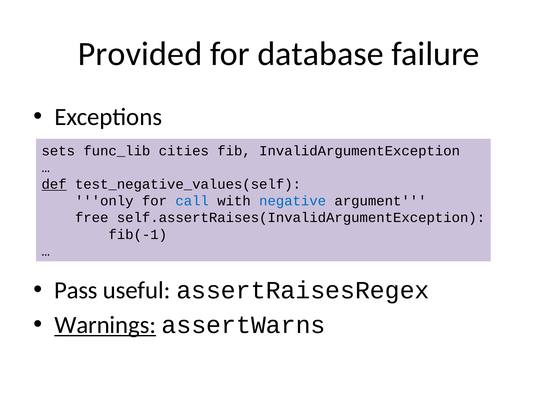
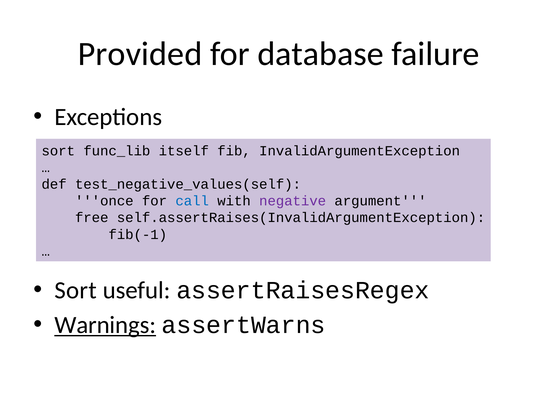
sets at (58, 151): sets -> sort
cities: cities -> itself
def underline: present -> none
only: only -> once
negative colour: blue -> purple
Pass at (76, 291): Pass -> Sort
